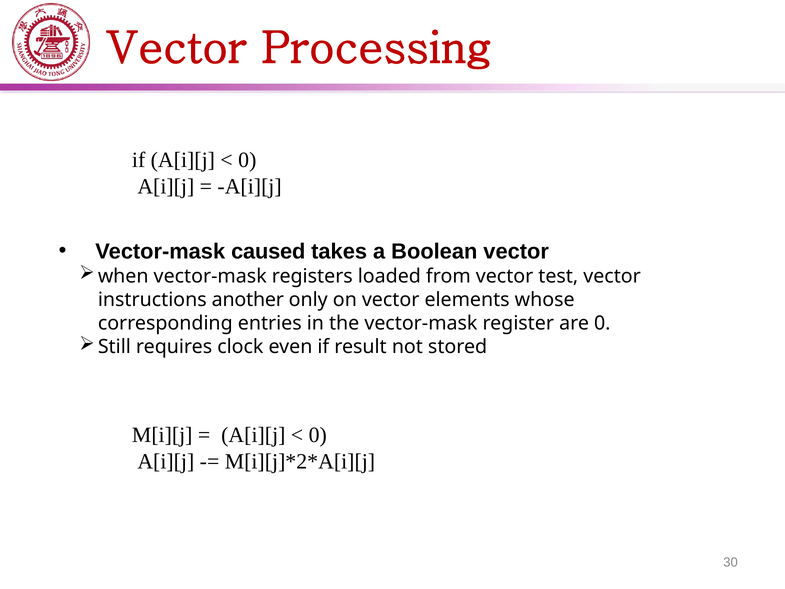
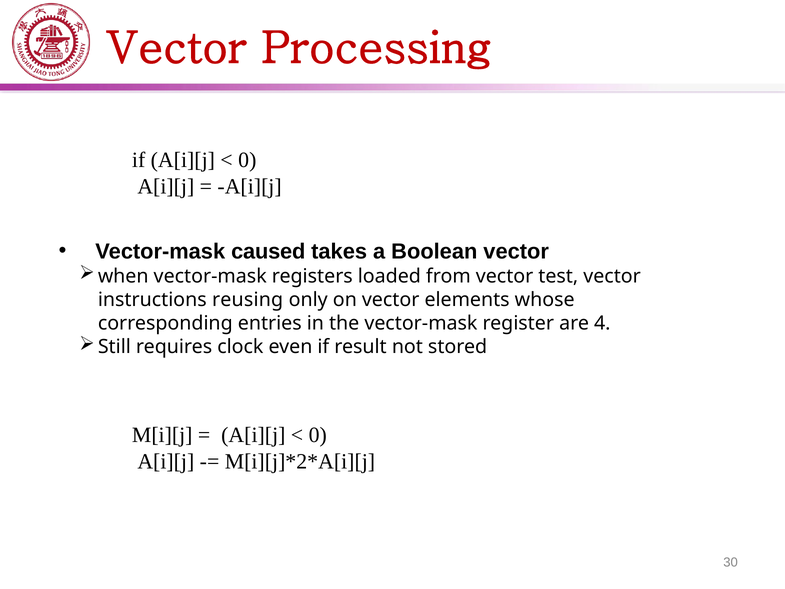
another: another -> reusing
are 0: 0 -> 4
